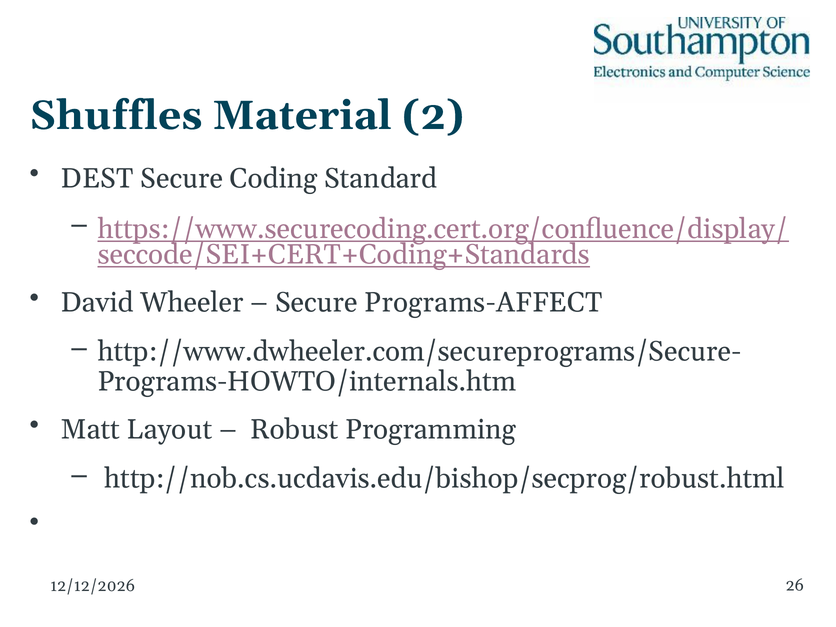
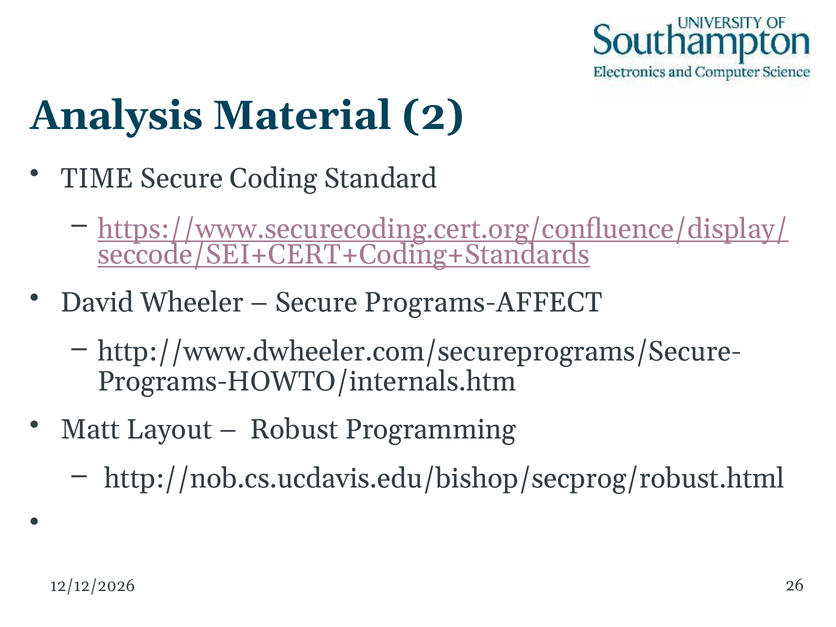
Shuffles: Shuffles -> Analysis
DEST: DEST -> TIME
